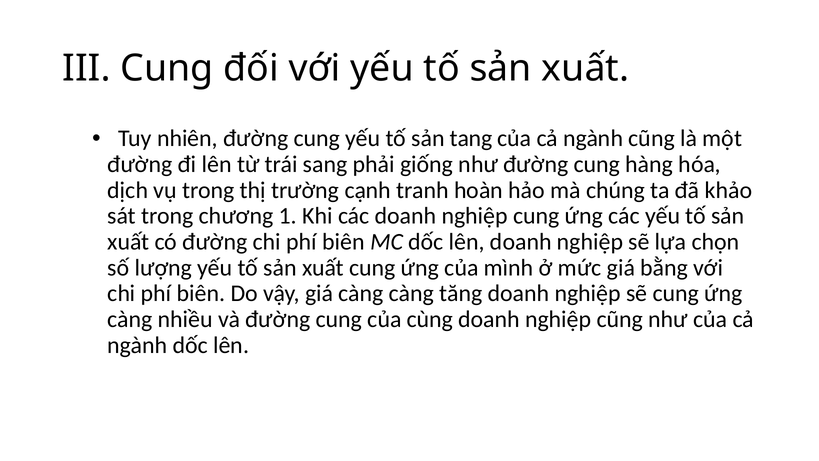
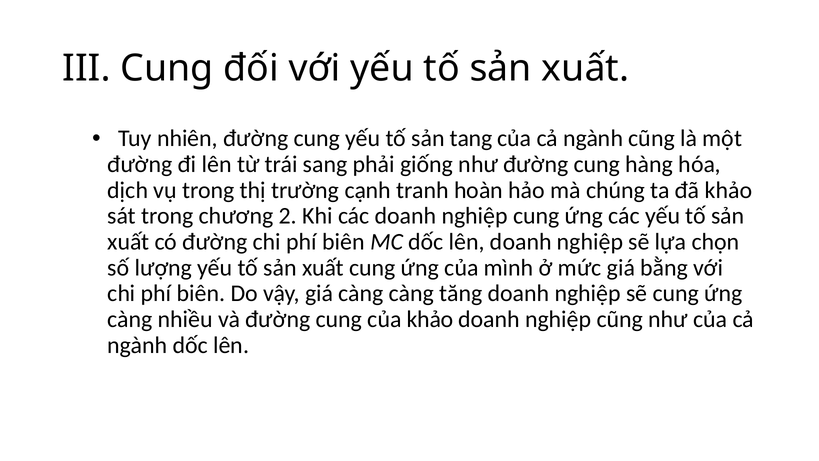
1: 1 -> 2
của cùng: cùng -> khảo
